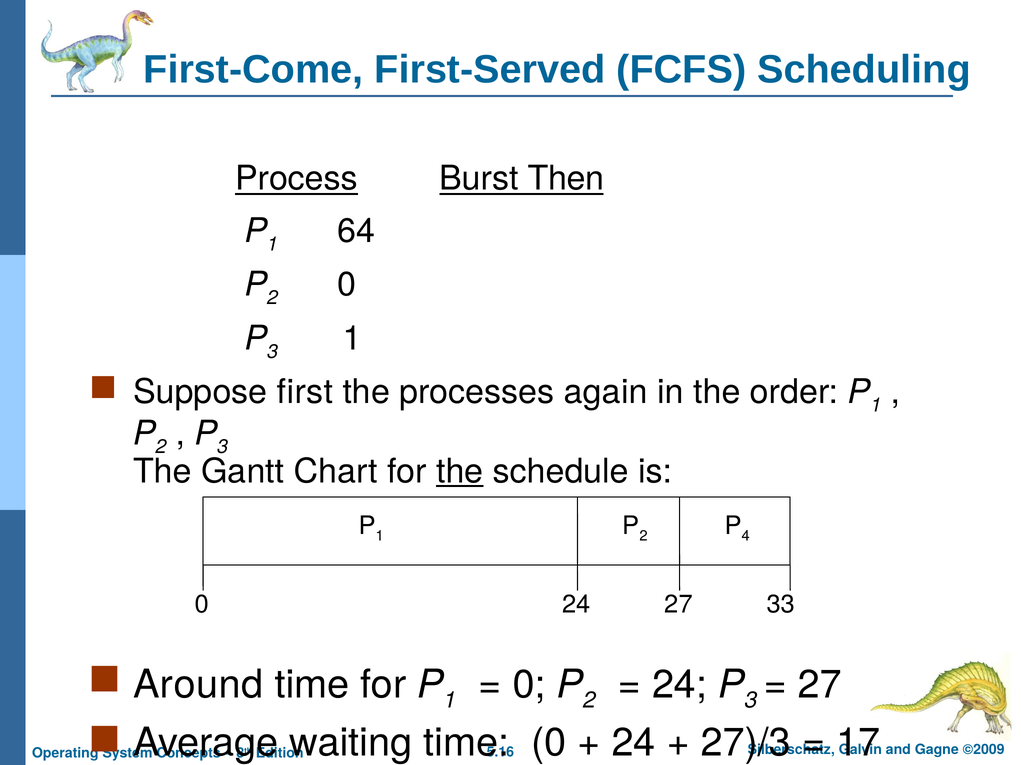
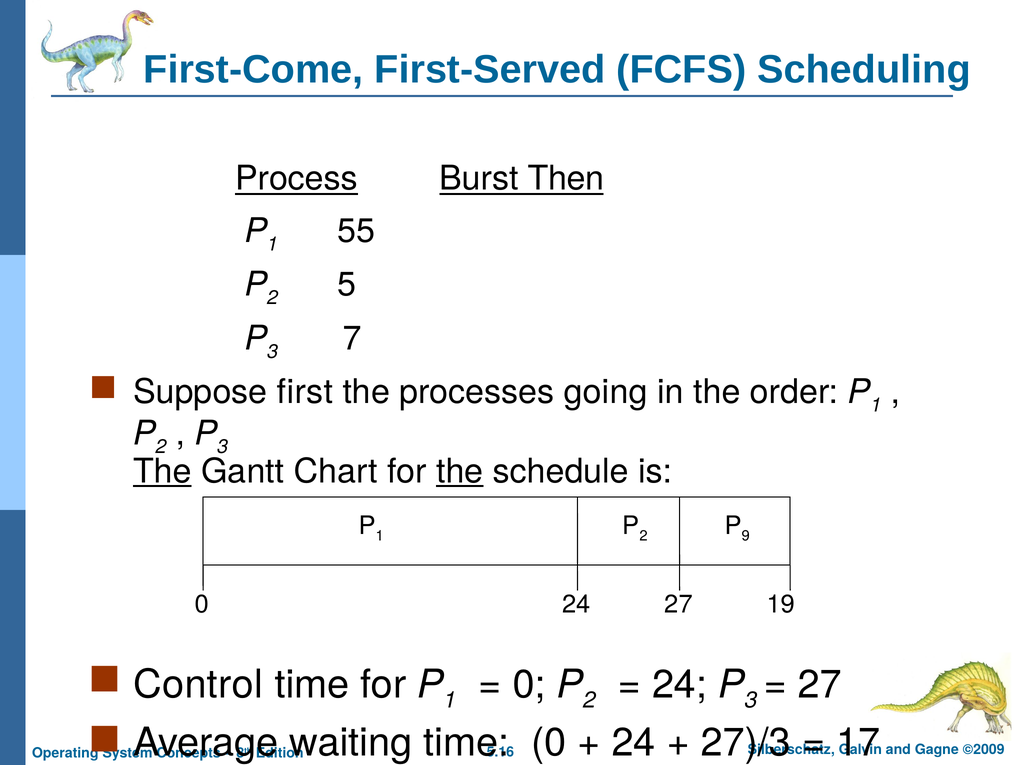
64: 64 -> 55
0 at (347, 285): 0 -> 5
3 1: 1 -> 7
again: again -> going
The at (162, 472) underline: none -> present
4: 4 -> 9
33: 33 -> 19
Around: Around -> Control
